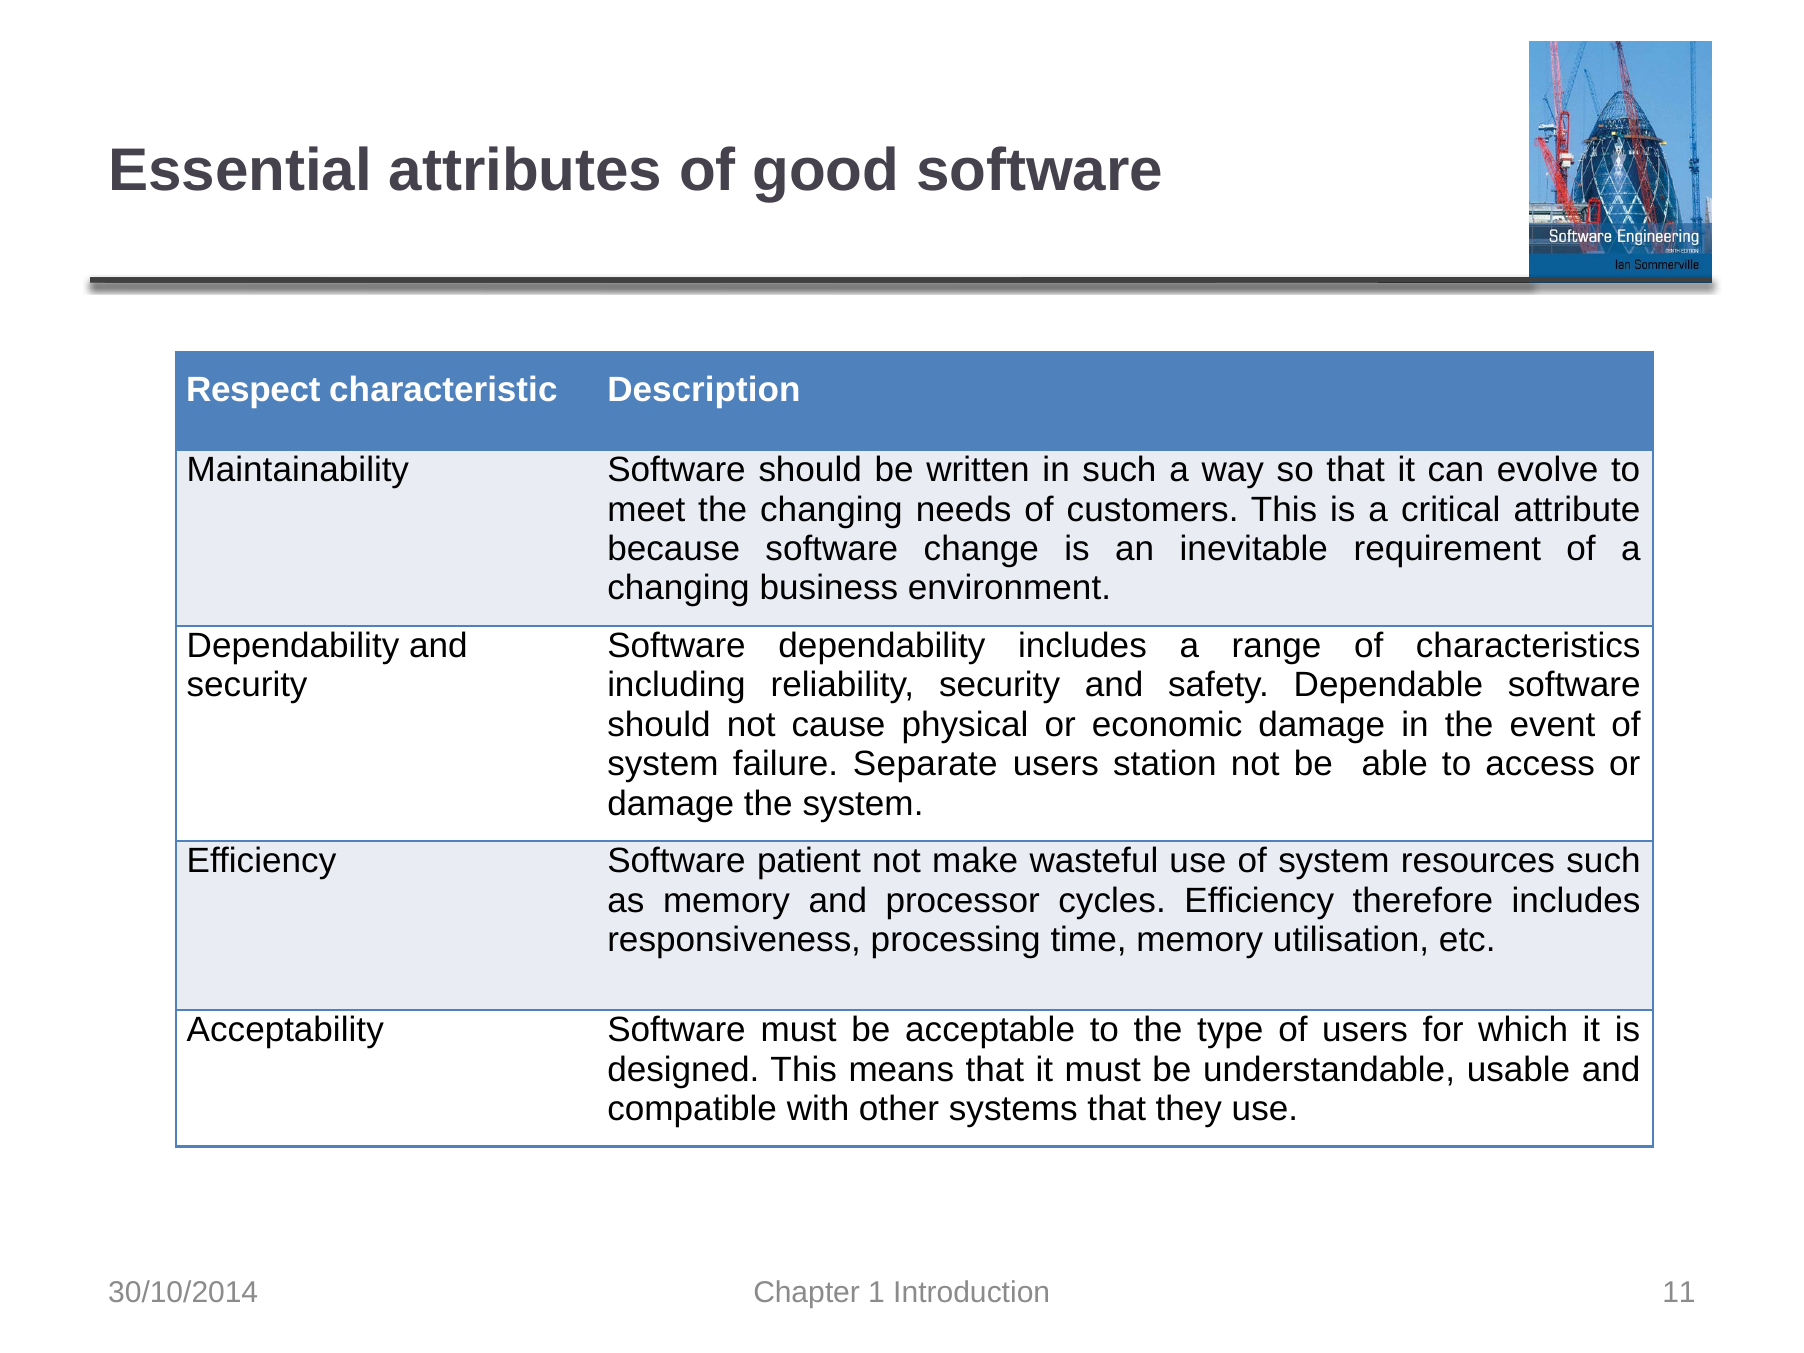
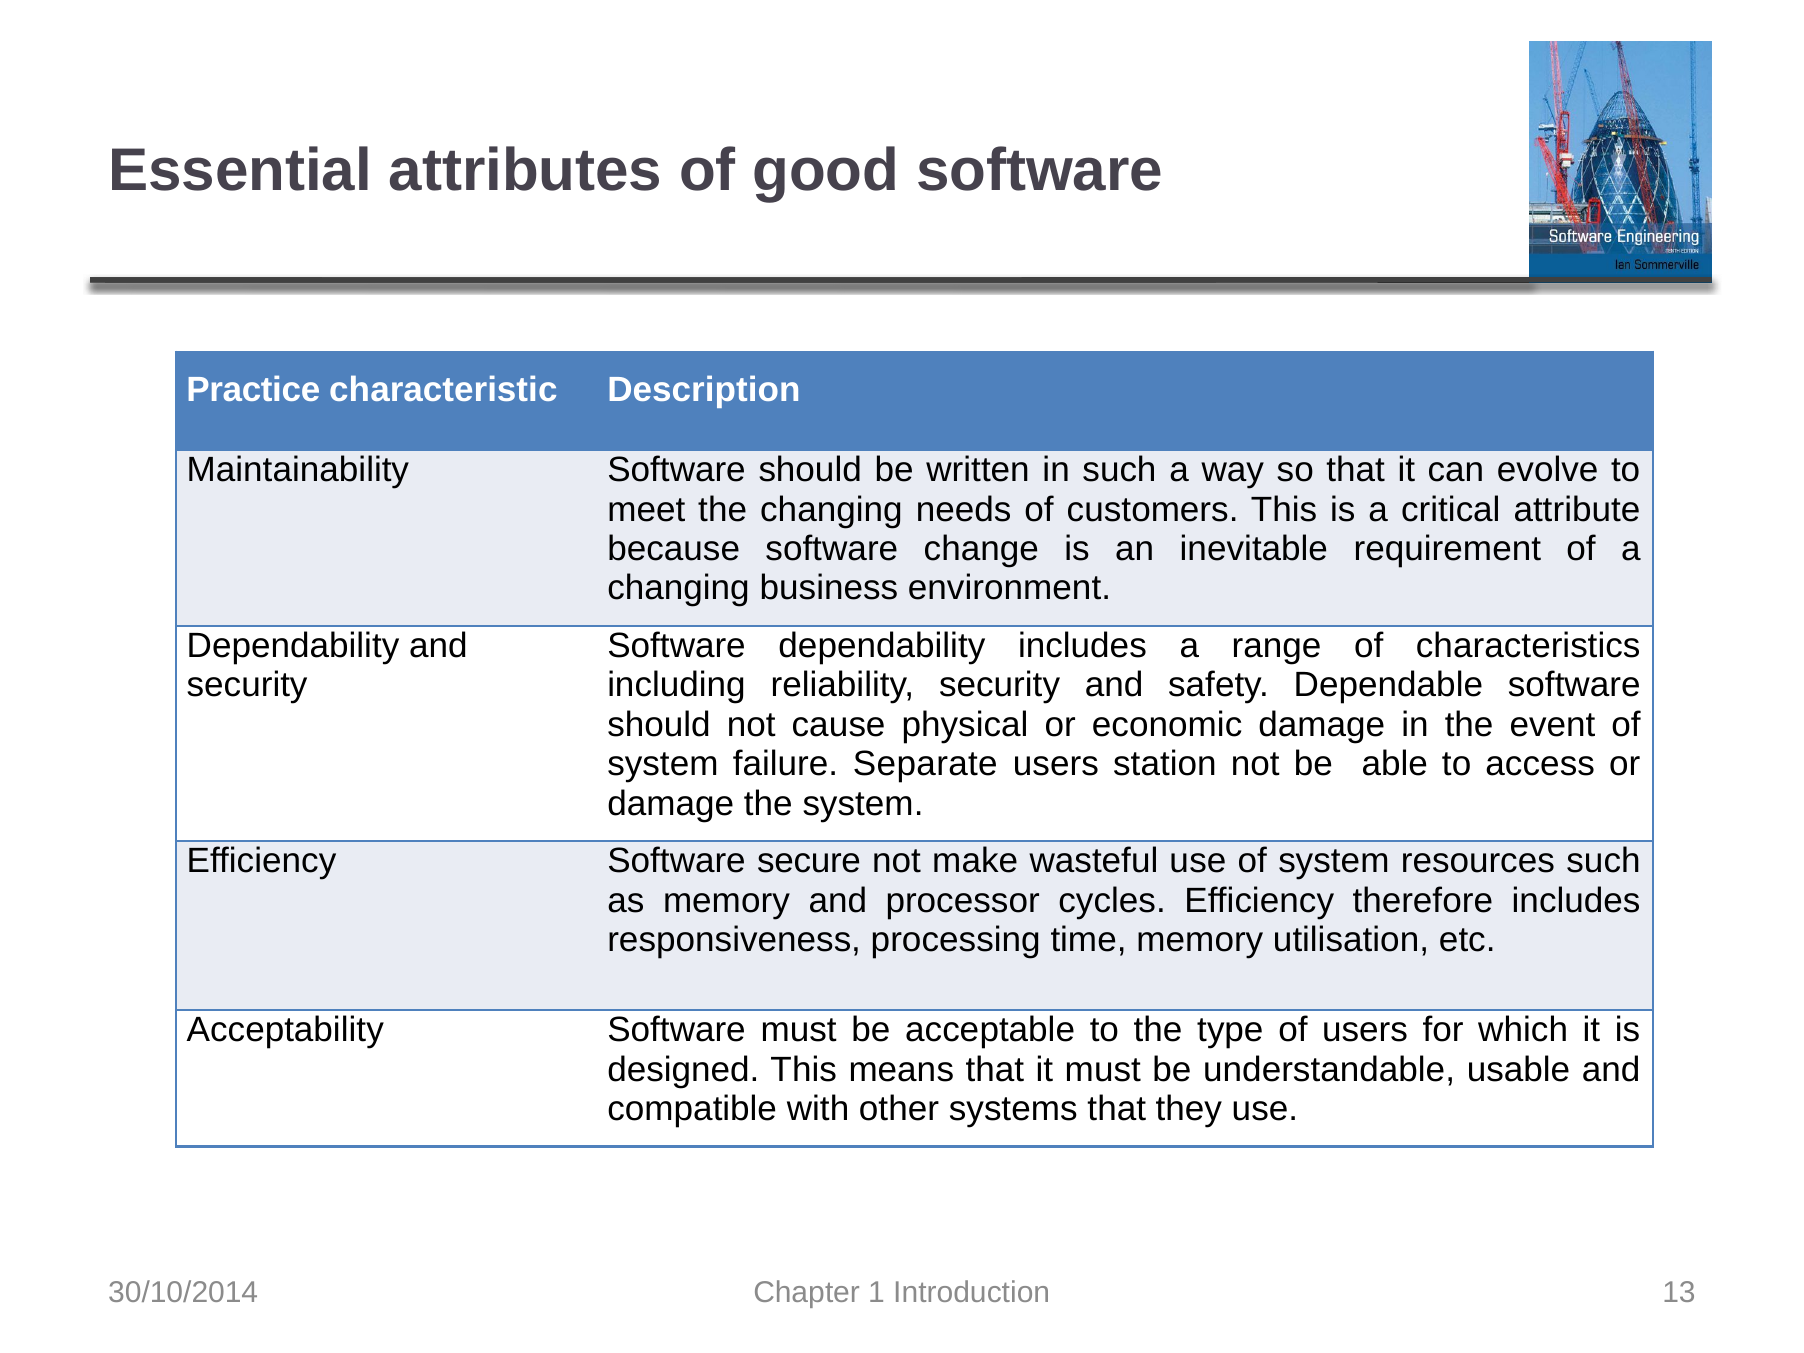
Respect: Respect -> Practice
patient: patient -> secure
11: 11 -> 13
